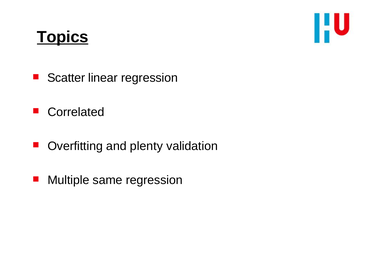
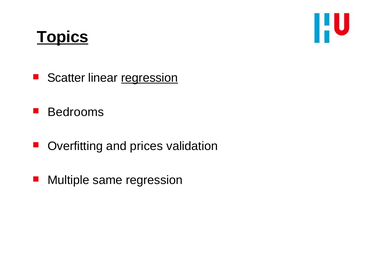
regression at (150, 78) underline: none -> present
Correlated: Correlated -> Bedrooms
plenty: plenty -> prices
